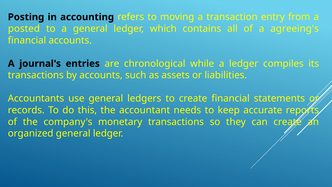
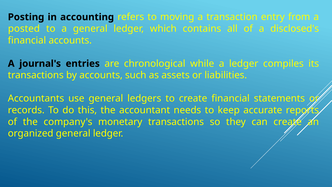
agreeing's: agreeing's -> disclosed's
